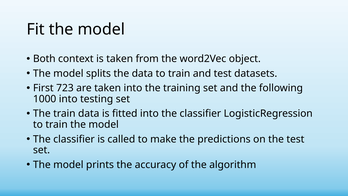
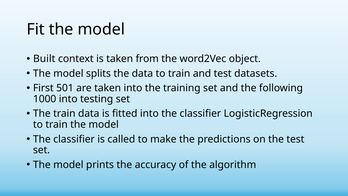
Both: Both -> Built
723: 723 -> 501
